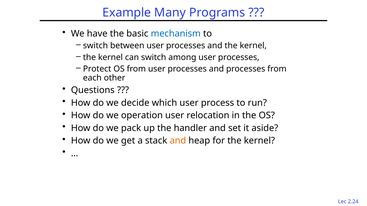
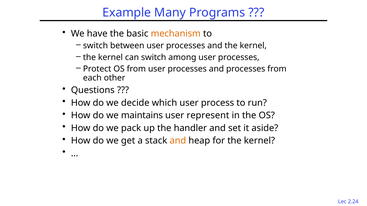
mechanism colour: blue -> orange
operation: operation -> maintains
relocation: relocation -> represent
